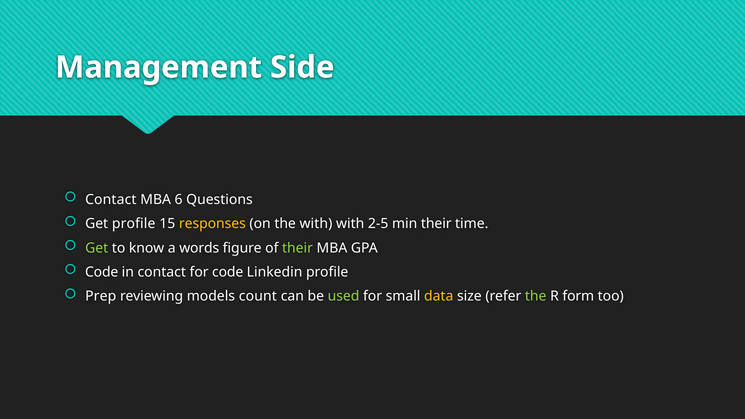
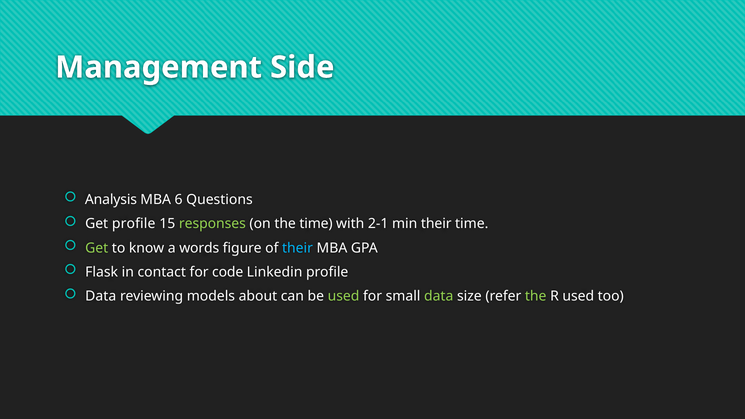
Contact at (111, 200): Contact -> Analysis
responses colour: yellow -> light green
the with: with -> time
2-5: 2-5 -> 2-1
their at (298, 248) colour: light green -> light blue
Code at (102, 272): Code -> Flask
Prep at (101, 296): Prep -> Data
count: count -> about
data at (439, 296) colour: yellow -> light green
R form: form -> used
